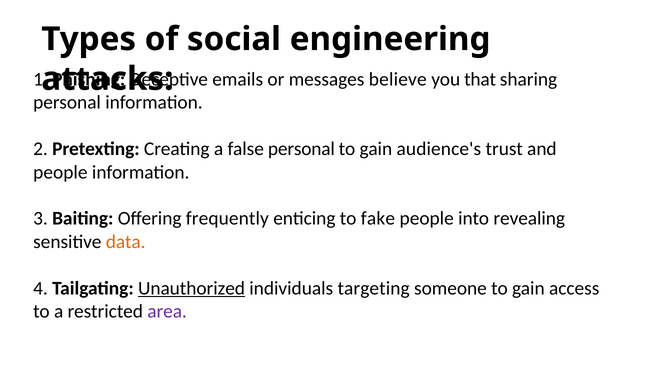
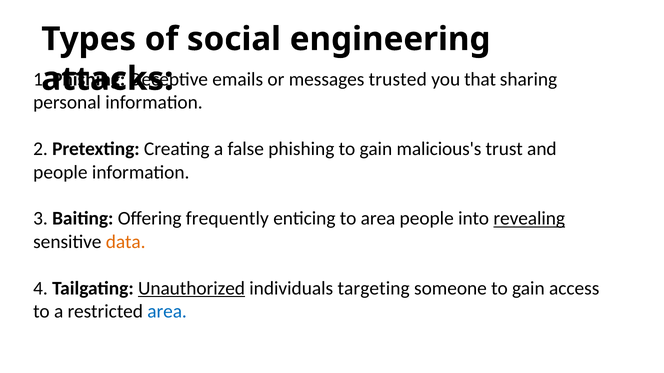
believe: believe -> trusted
false personal: personal -> phishing
audience's: audience's -> malicious's
to fake: fake -> area
revealing underline: none -> present
area at (167, 312) colour: purple -> blue
